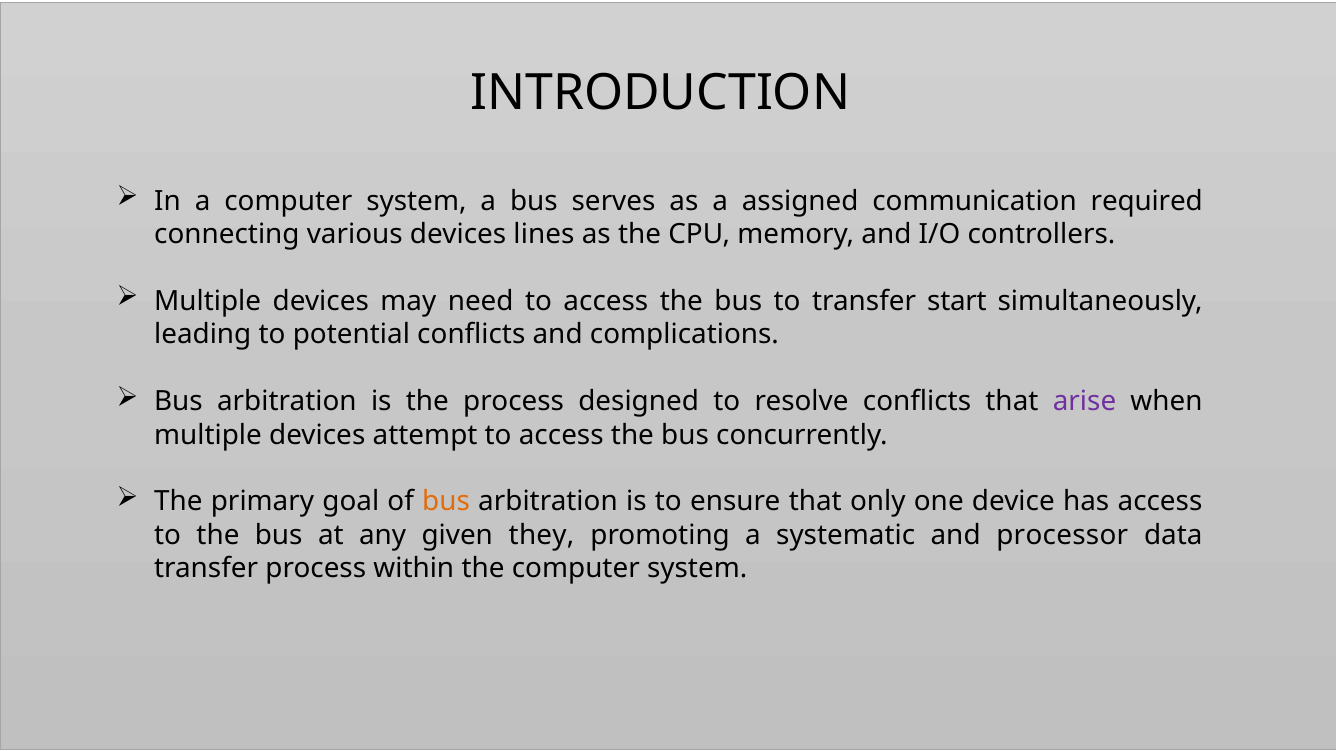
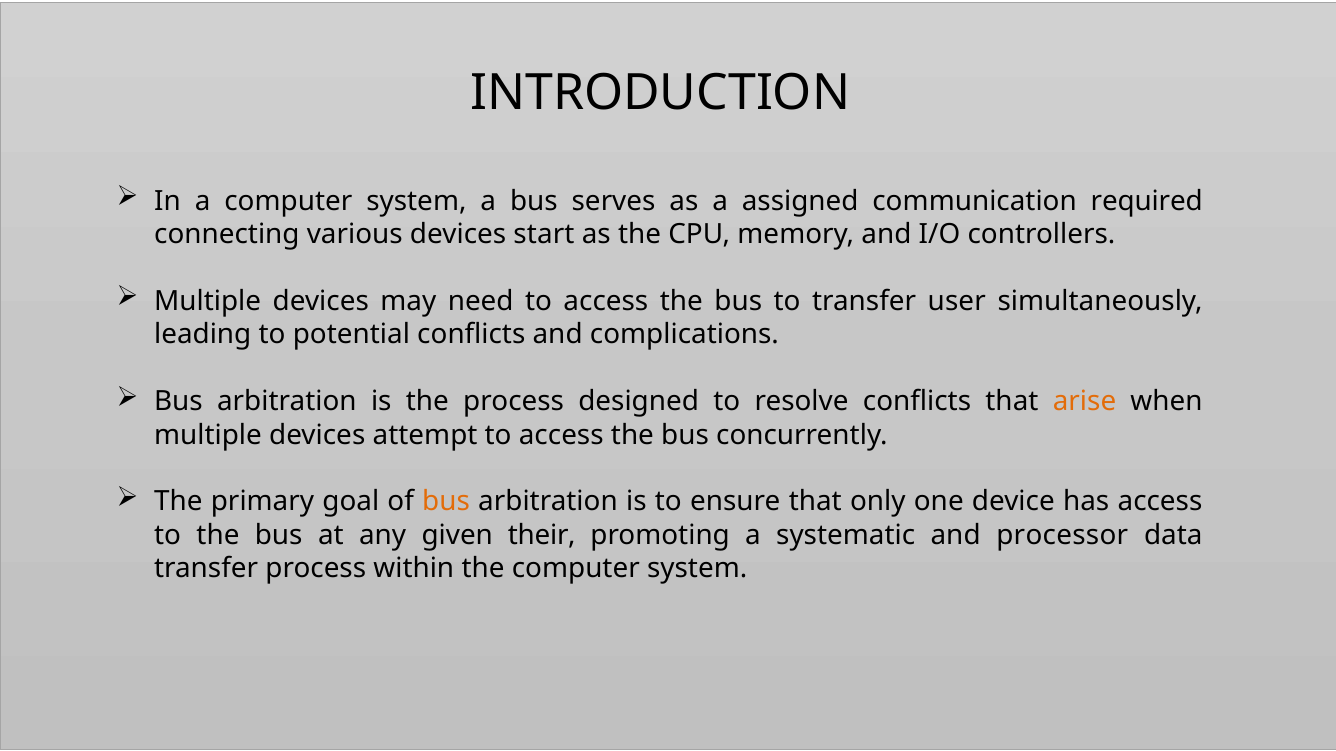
lines: lines -> start
start: start -> user
arise colour: purple -> orange
they: they -> their
